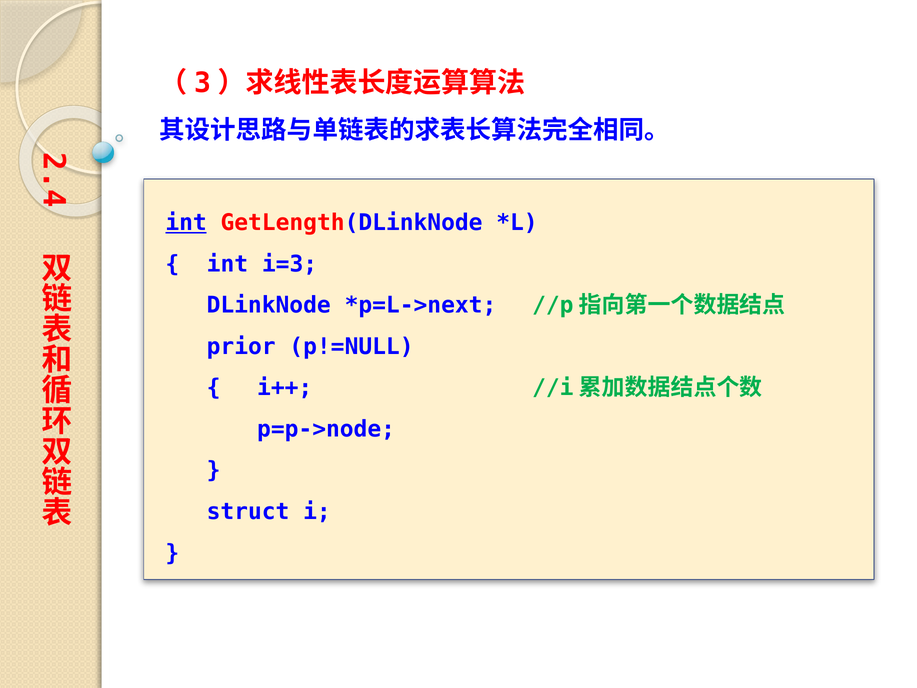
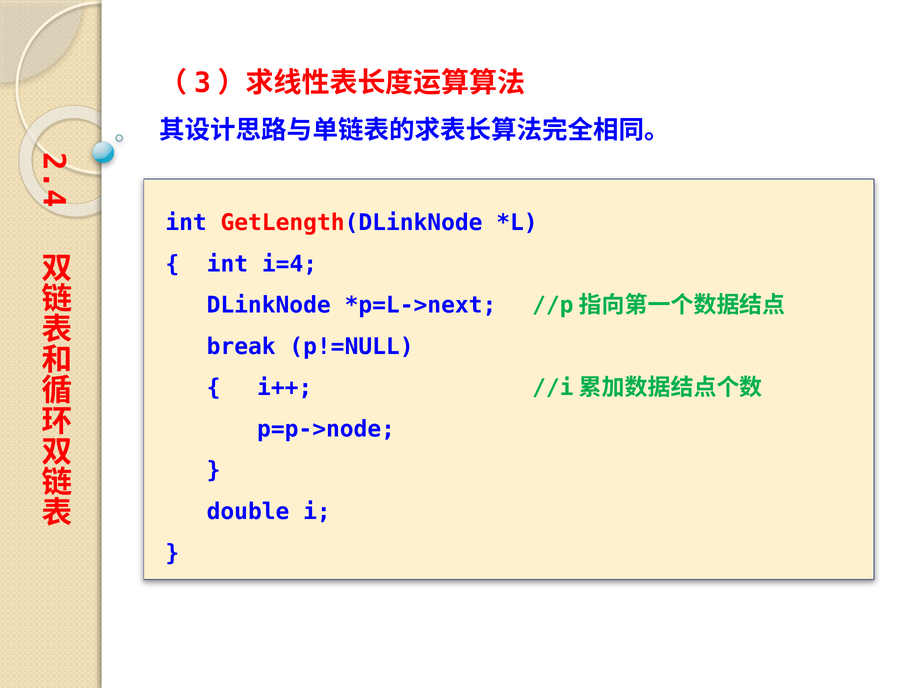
int at (186, 223) underline: present -> none
i=3: i=3 -> i=4
prior: prior -> break
struct: struct -> double
